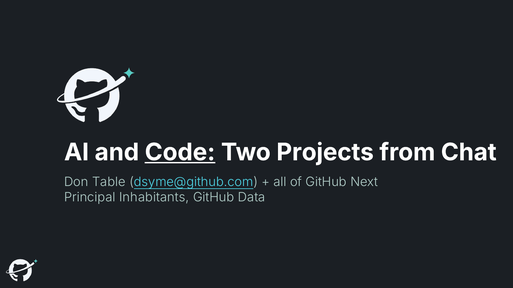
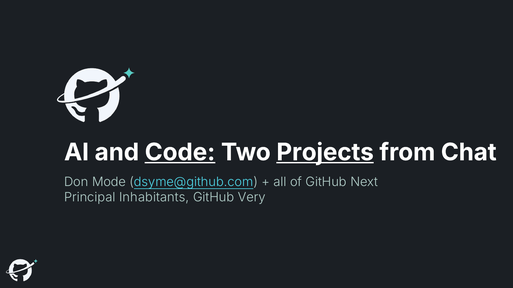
Projects underline: none -> present
Table: Table -> Mode
Data: Data -> Very
